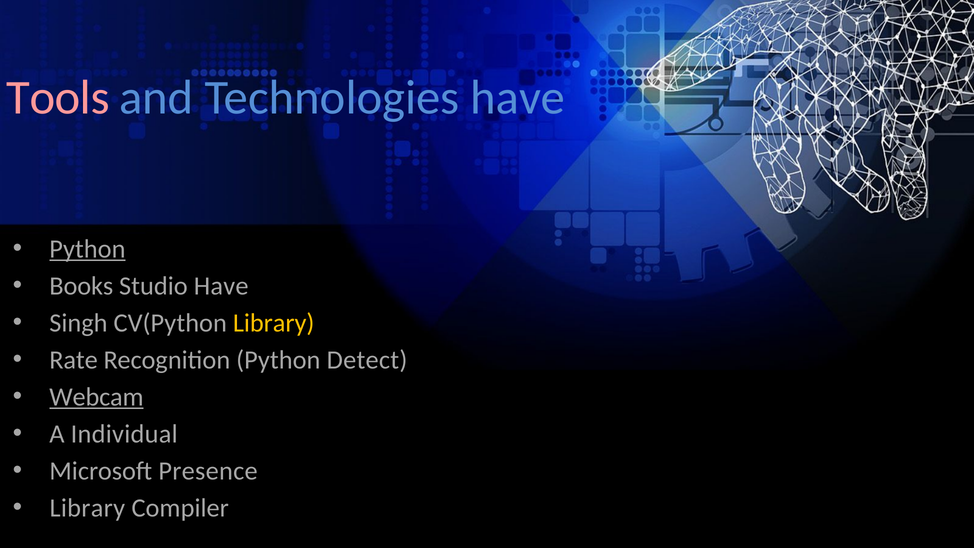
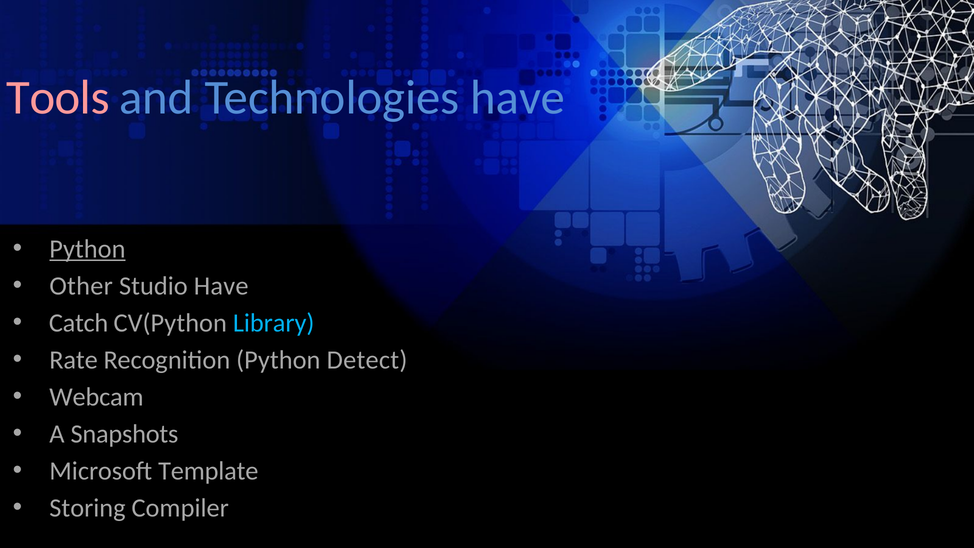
Books: Books -> Other
Singh: Singh -> Catch
Library at (274, 323) colour: yellow -> light blue
Webcam underline: present -> none
Individual: Individual -> Snapshots
Presence: Presence -> Template
Library at (87, 508): Library -> Storing
